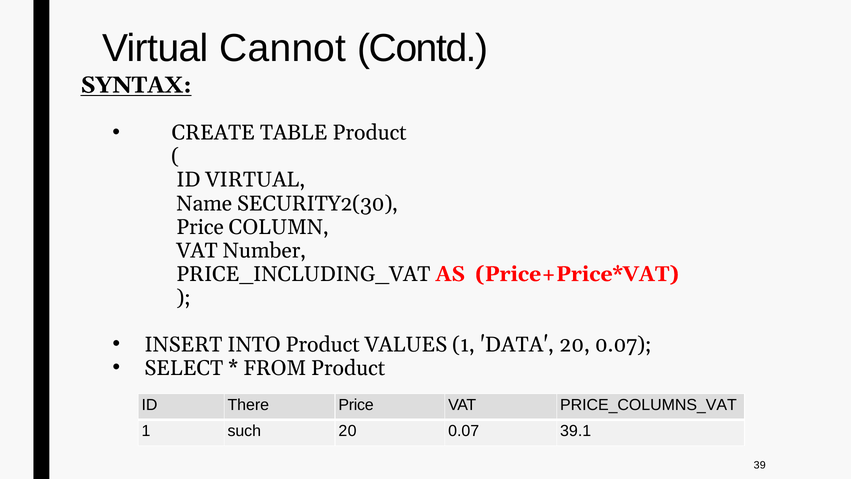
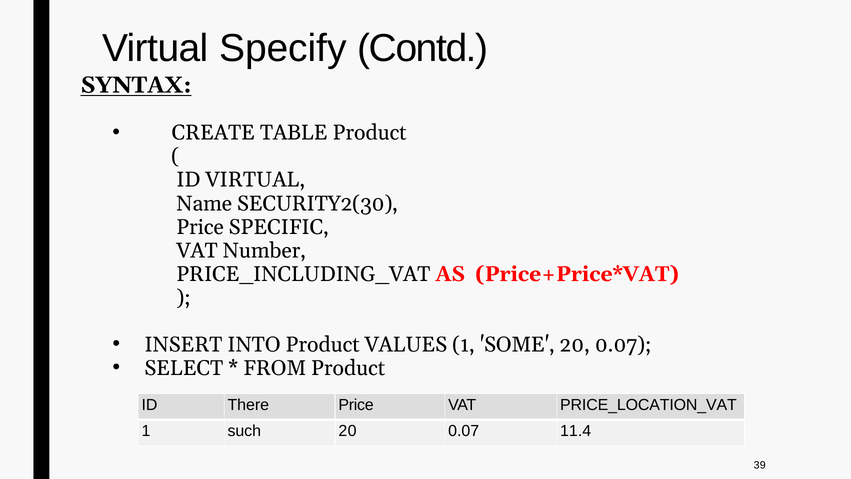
Cannot: Cannot -> Specify
COLUMN: COLUMN -> SPECIFIC
DATA: DATA -> SOME
PRICE_COLUMNS_VAT: PRICE_COLUMNS_VAT -> PRICE_LOCATION_VAT
39.1: 39.1 -> 11.4
